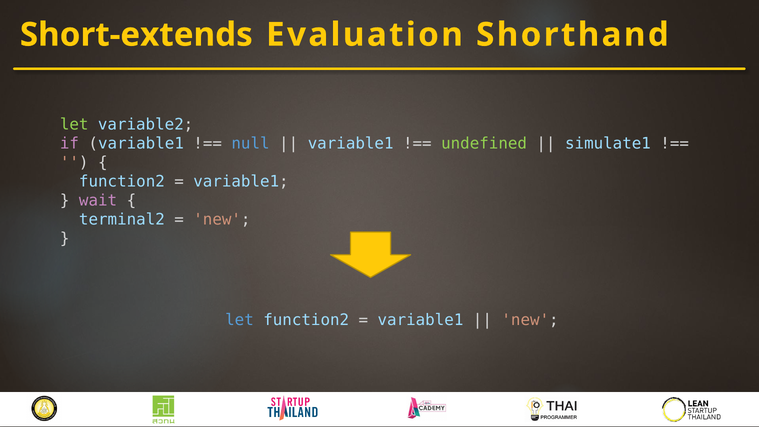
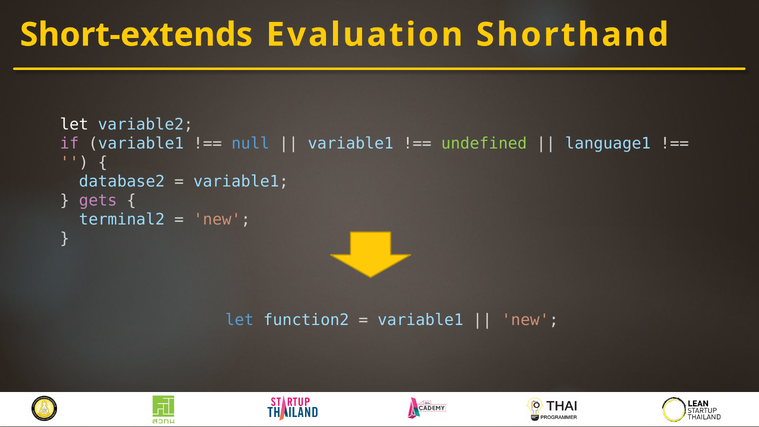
let at (74, 125) colour: light green -> white
simulate1: simulate1 -> language1
function2 at (122, 182): function2 -> database2
wait: wait -> gets
